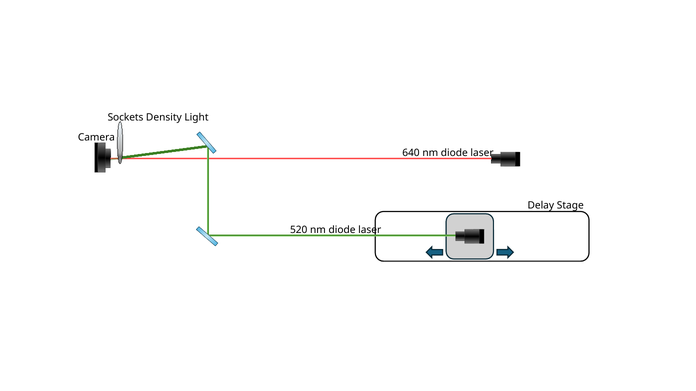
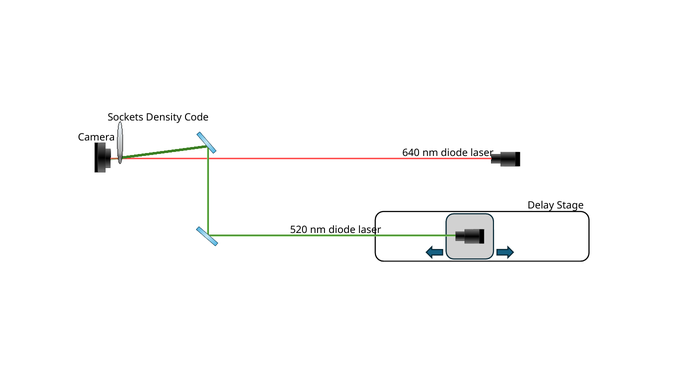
Light: Light -> Code
